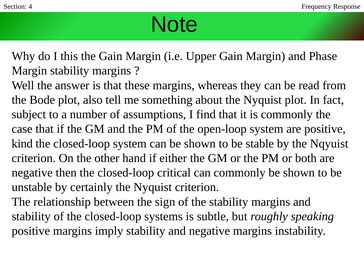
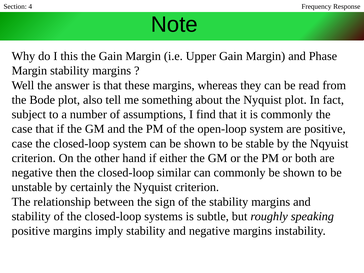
kind at (22, 144): kind -> case
critical: critical -> similar
